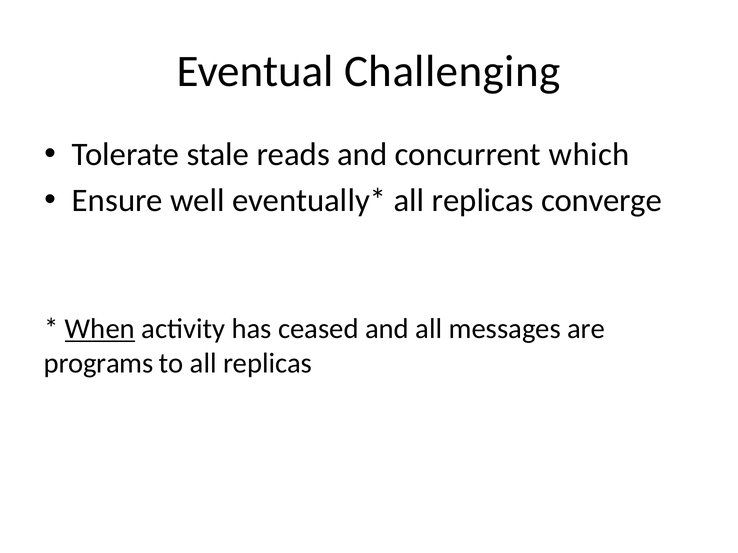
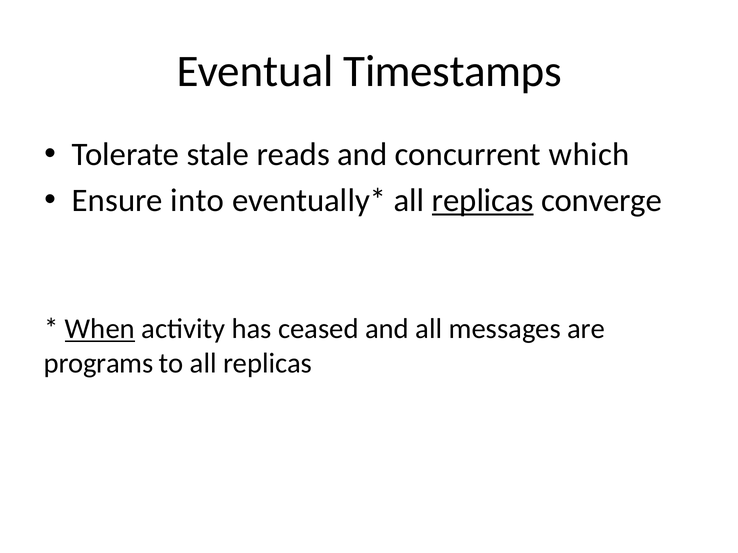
Challenging: Challenging -> Timestamps
well: well -> into
replicas at (483, 201) underline: none -> present
